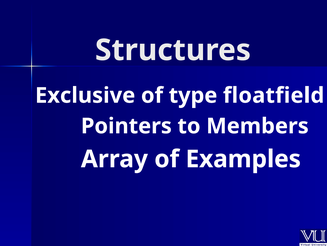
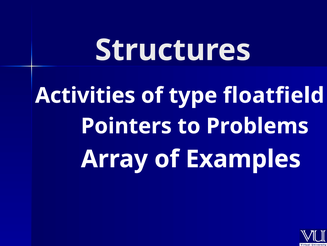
Exclusive: Exclusive -> Activities
Members: Members -> Problems
